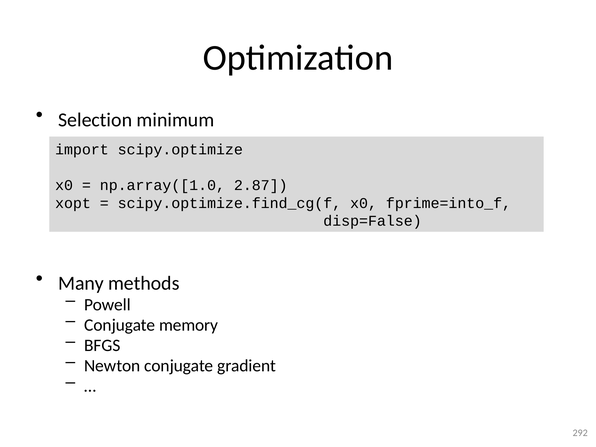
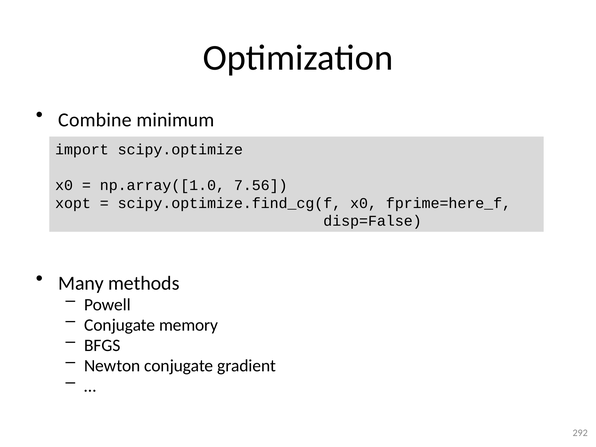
Selection: Selection -> Combine
2.87: 2.87 -> 7.56
fprime=into_f: fprime=into_f -> fprime=here_f
